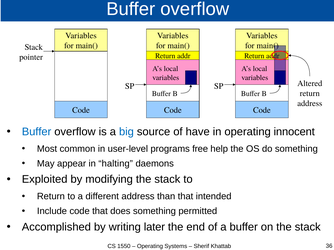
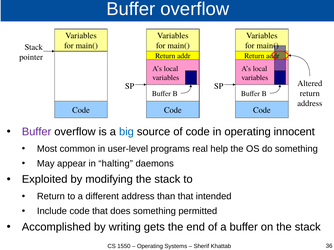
Buffer at (37, 132) colour: blue -> purple
of have: have -> code
free: free -> real
later: later -> gets
